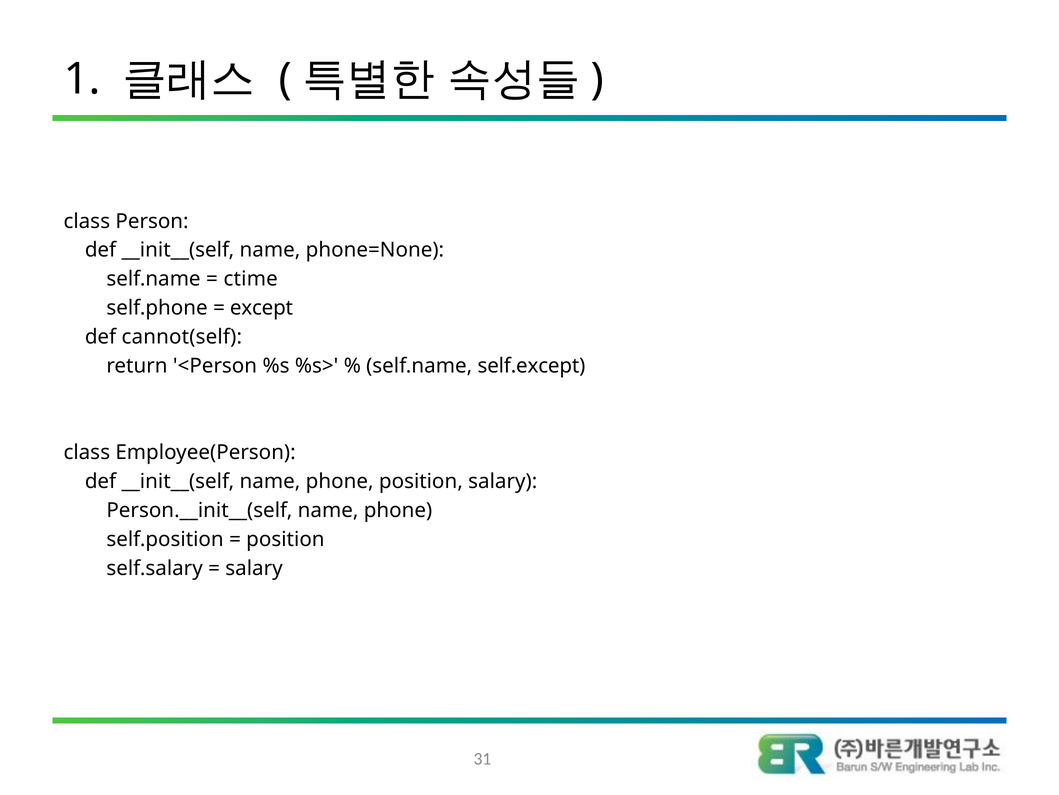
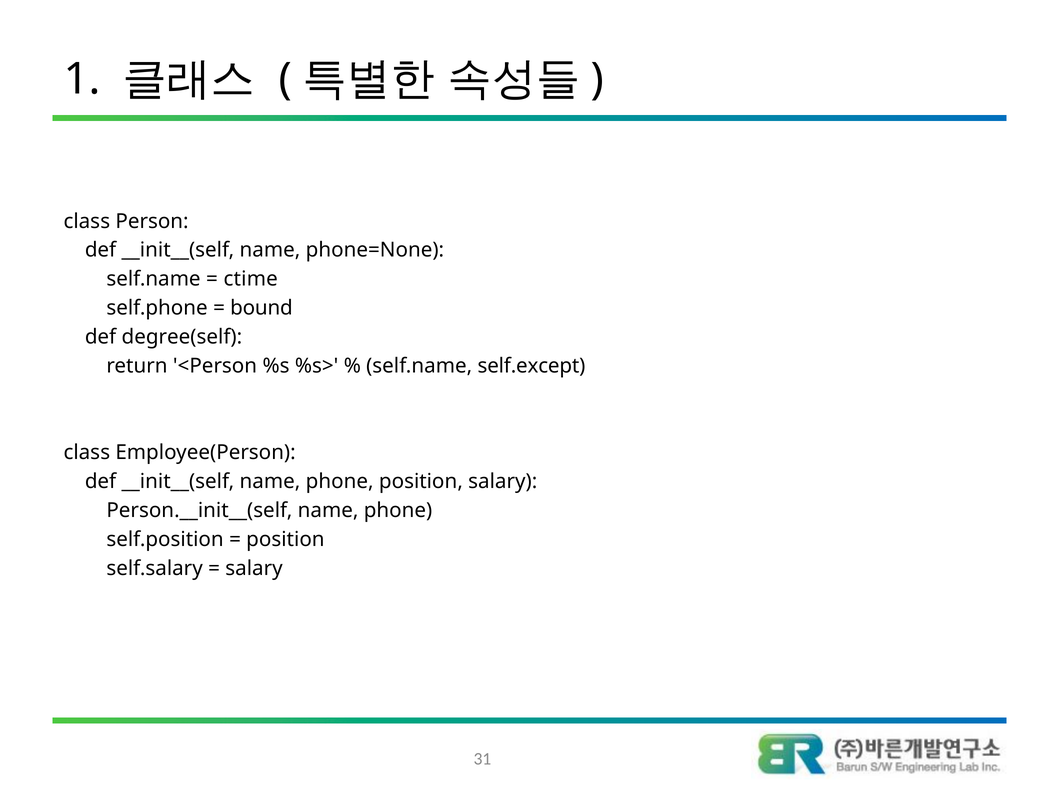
except: except -> bound
cannot(self: cannot(self -> degree(self
